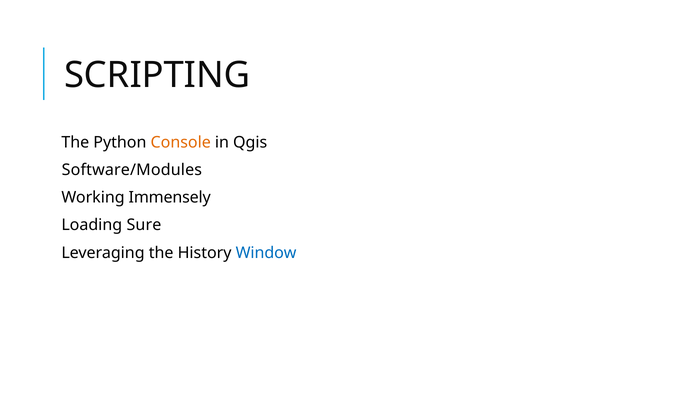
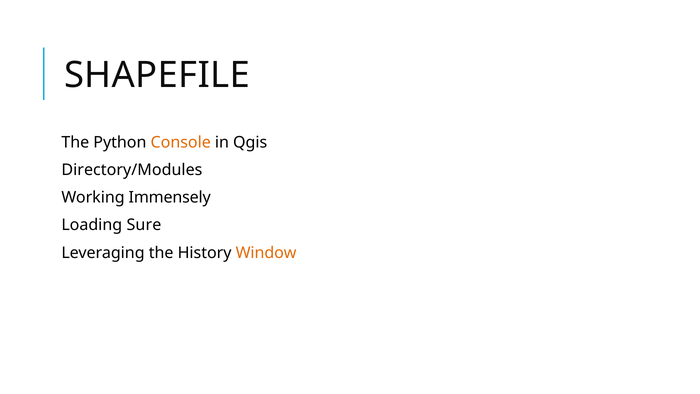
SCRIPTING: SCRIPTING -> SHAPEFILE
Software/Modules: Software/Modules -> Directory/Modules
Window colour: blue -> orange
